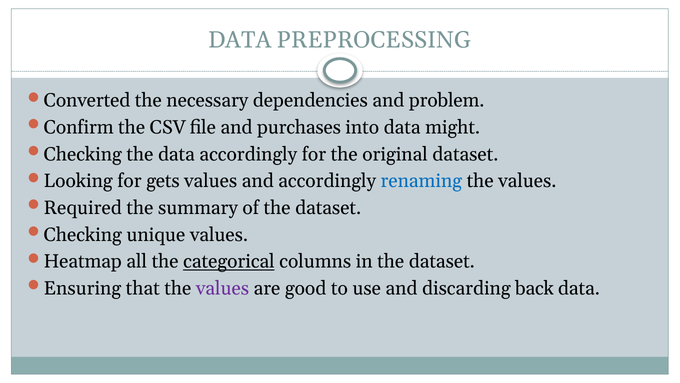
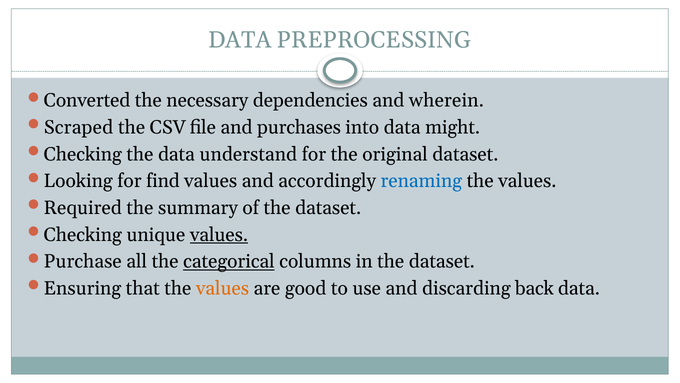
problem: problem -> wherein
Confirm: Confirm -> Scraped
data accordingly: accordingly -> understand
gets: gets -> find
values at (219, 235) underline: none -> present
Heatmap: Heatmap -> Purchase
values at (222, 288) colour: purple -> orange
